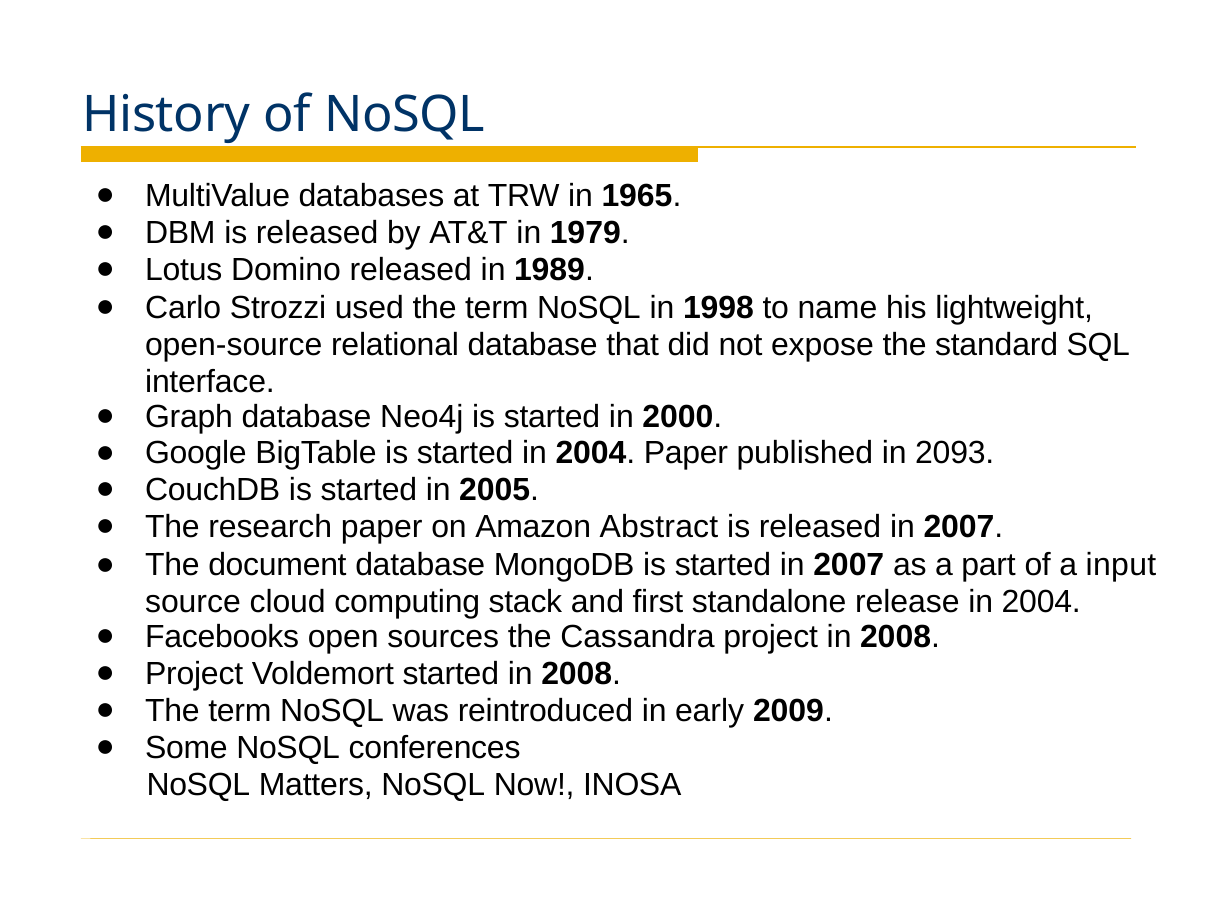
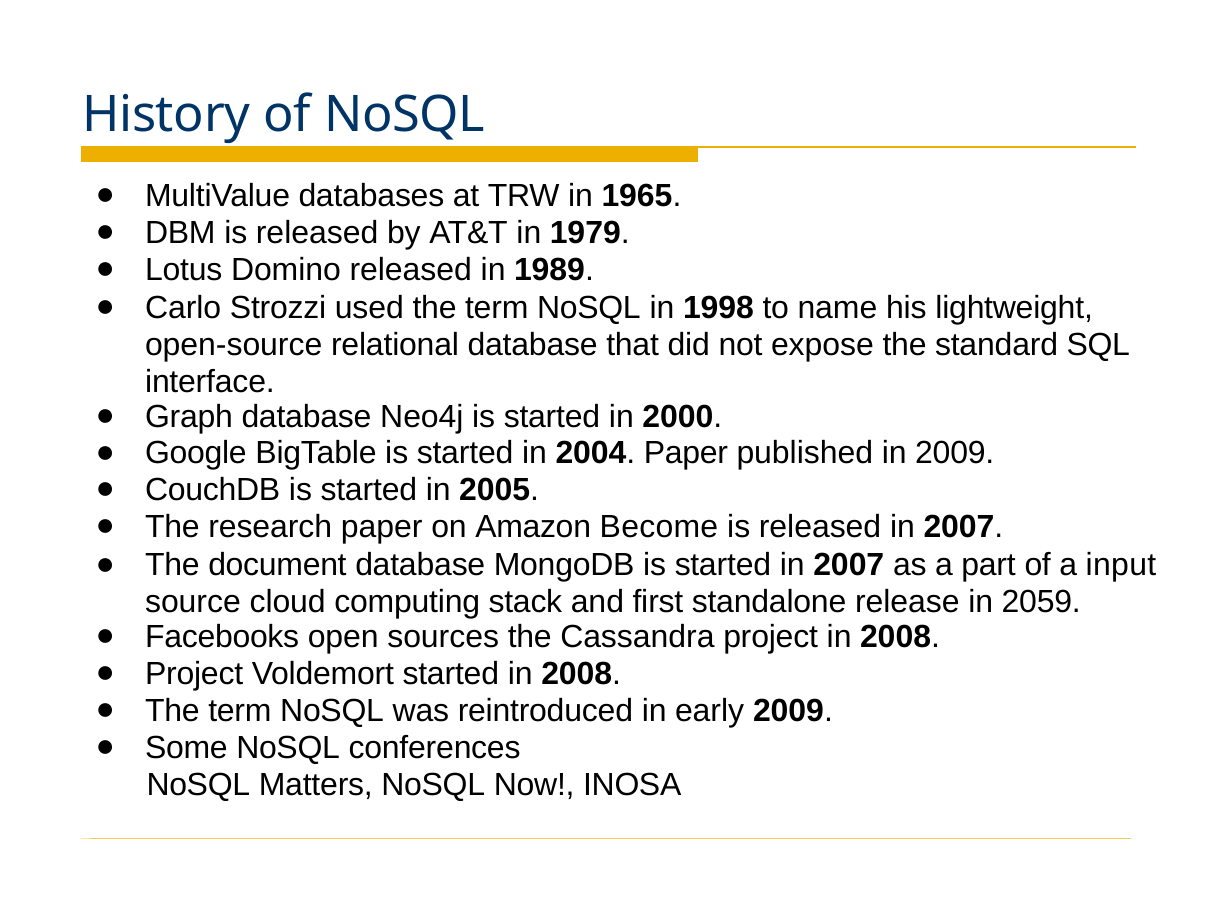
in 2093: 2093 -> 2009
Abstract: Abstract -> Become
release in 2004: 2004 -> 2059
